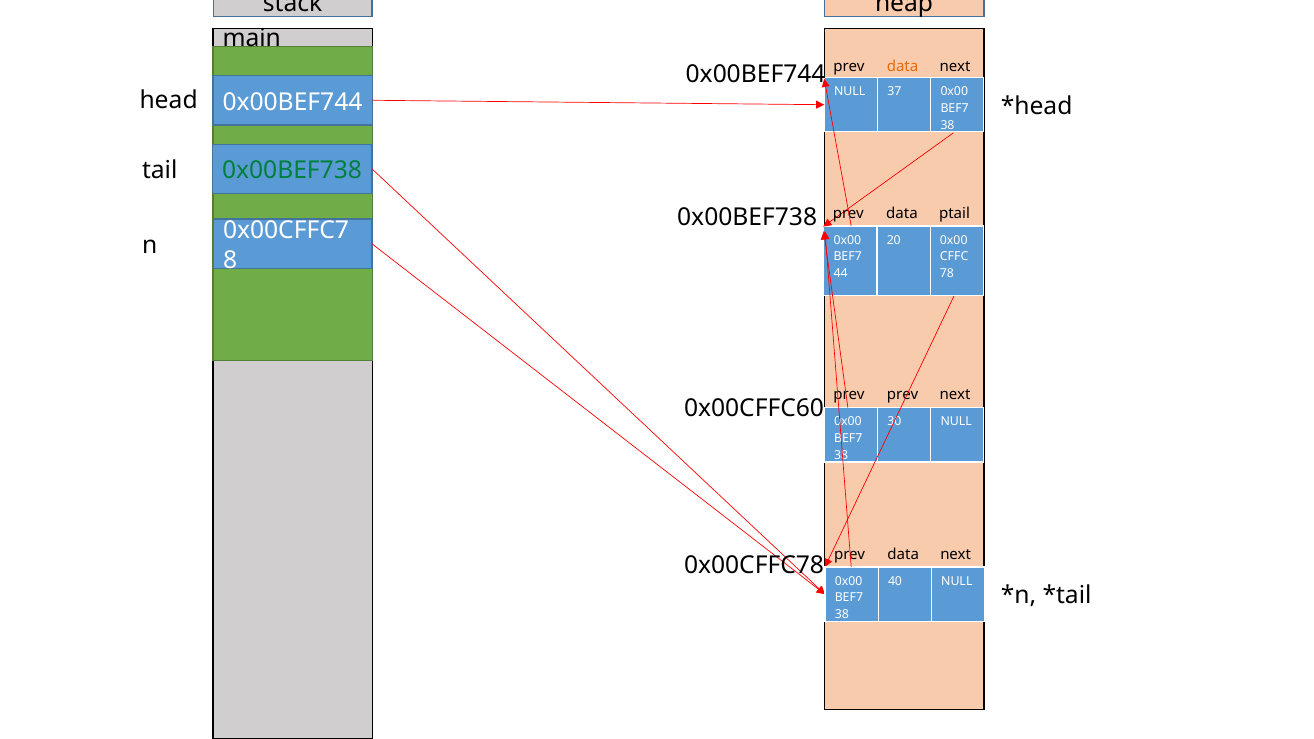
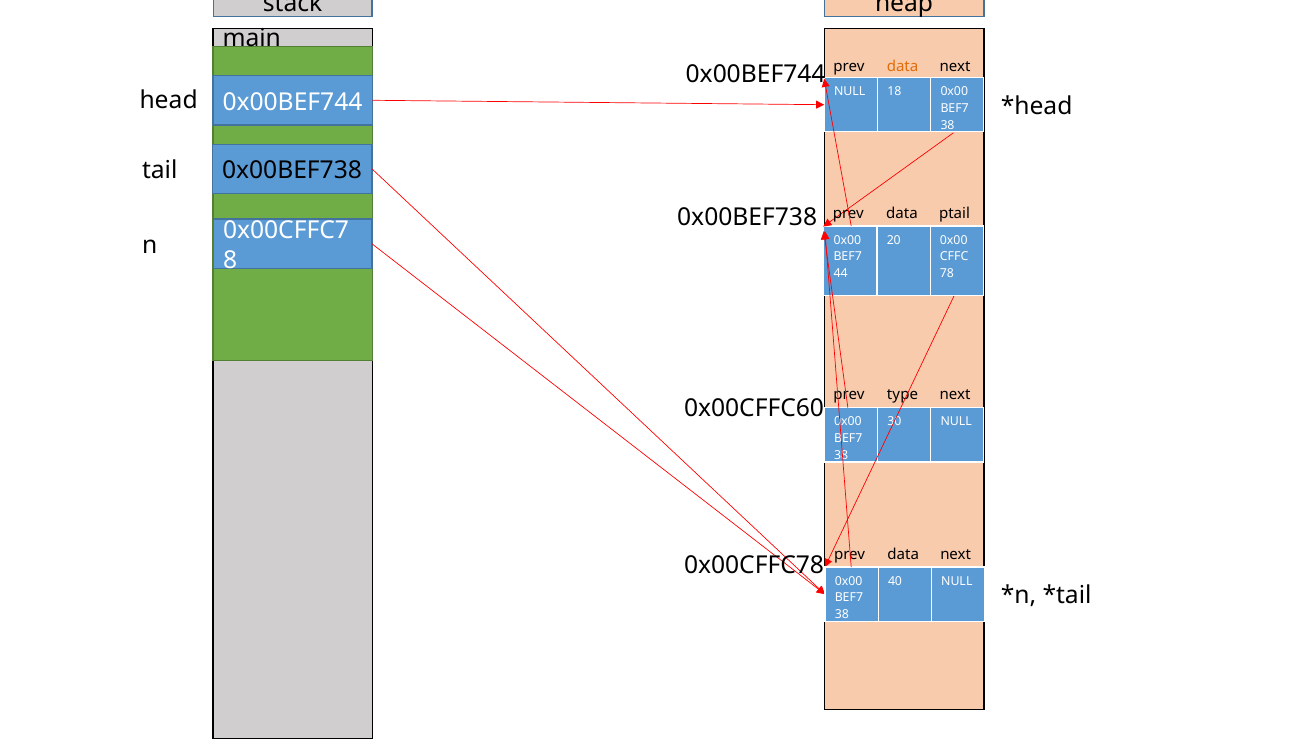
37: 37 -> 18
0x00BEF738 at (292, 171) colour: green -> black
prev prev: prev -> type
